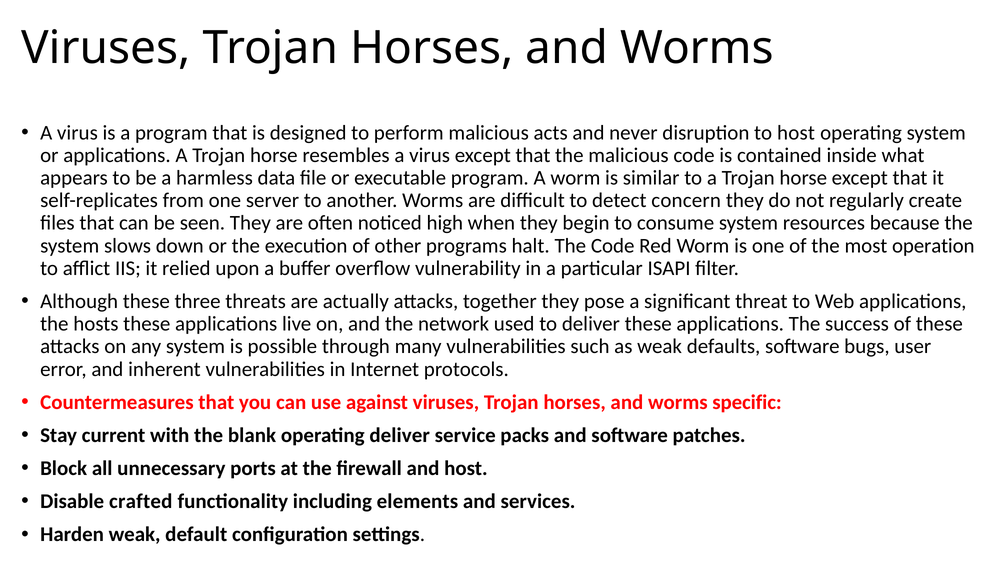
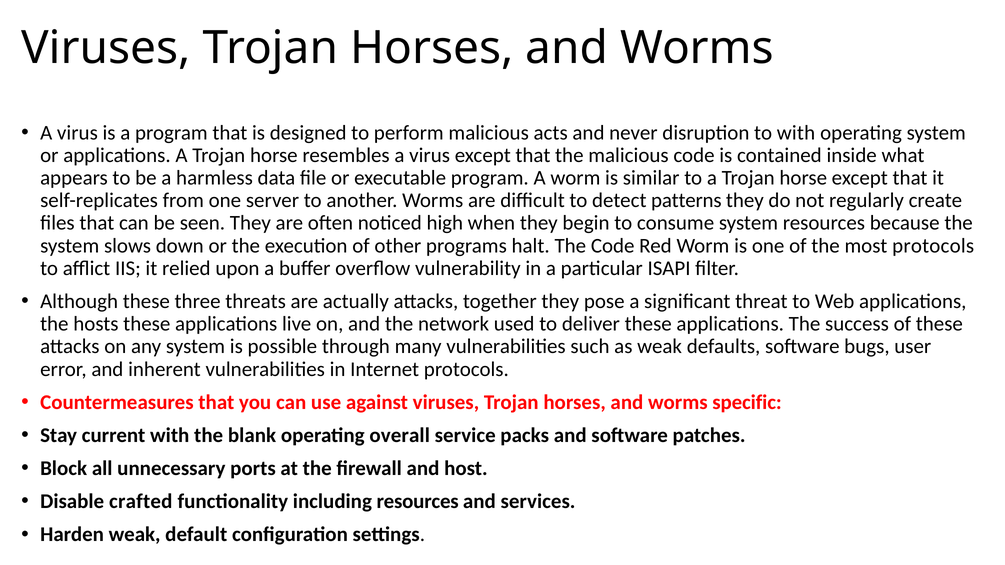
to host: host -> with
concern: concern -> patterns
most operation: operation -> protocols
operating deliver: deliver -> overall
including elements: elements -> resources
